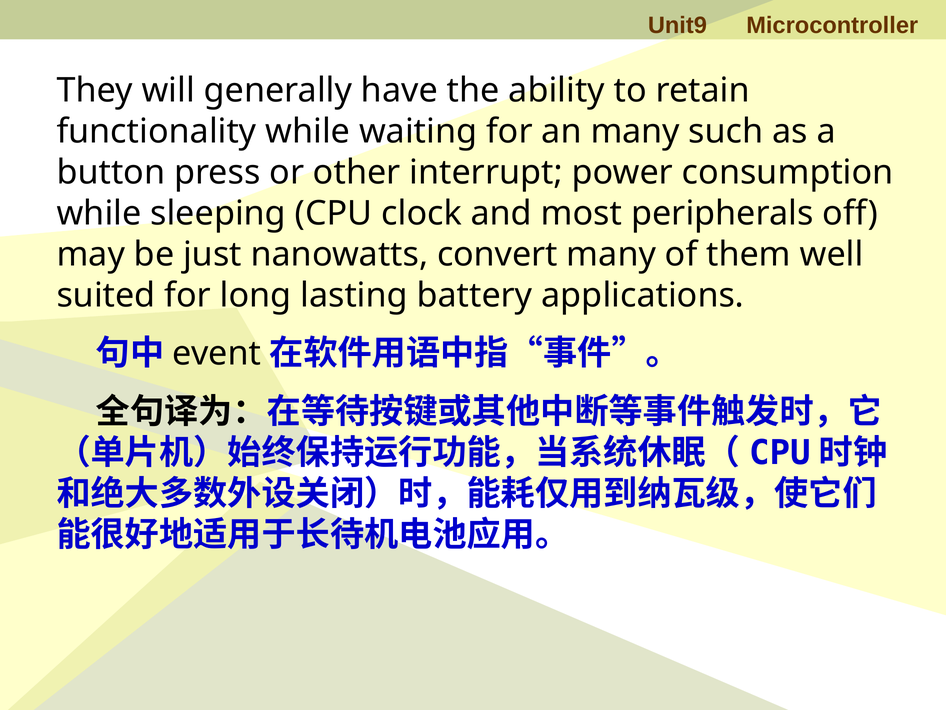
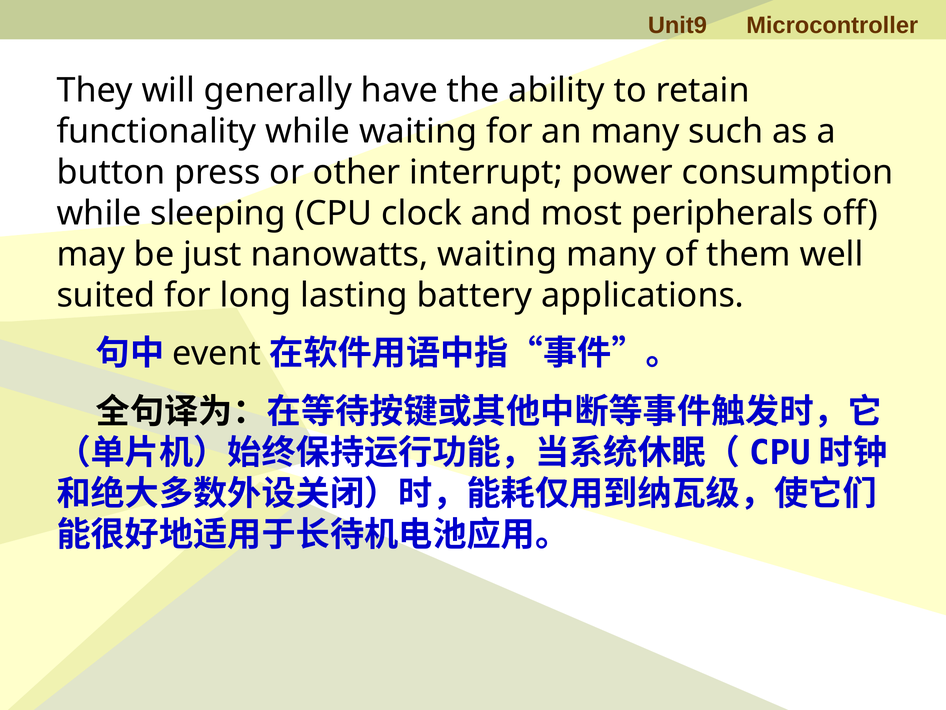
nanowatts convert: convert -> waiting
